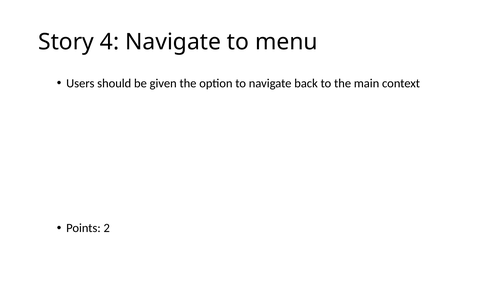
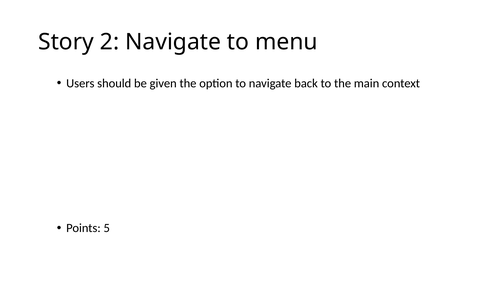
4: 4 -> 2
2: 2 -> 5
